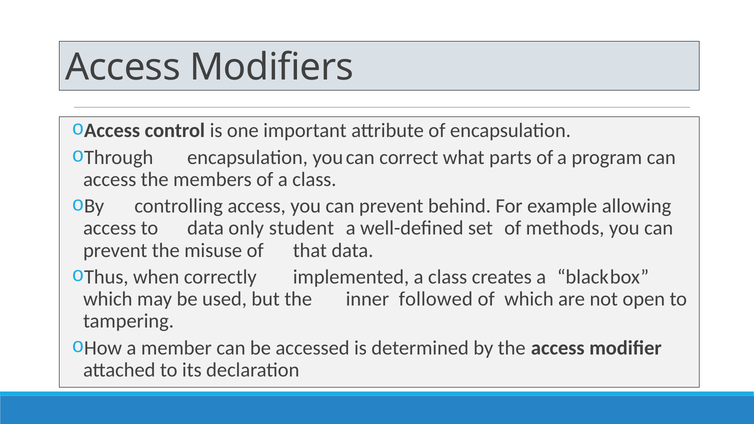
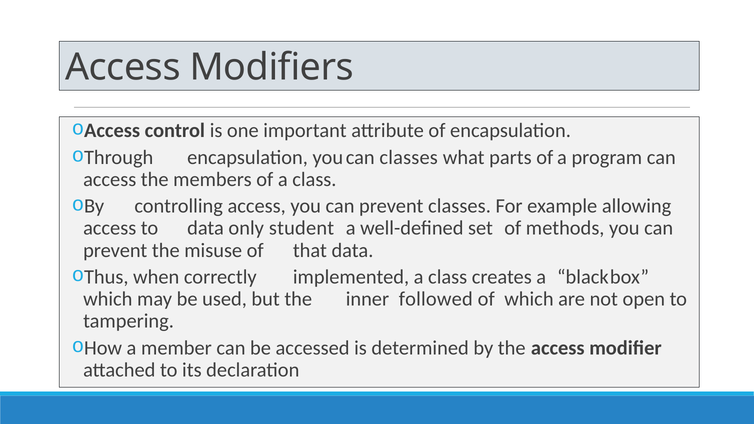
correct at (409, 157): correct -> classes
prevent behind: behind -> classes
